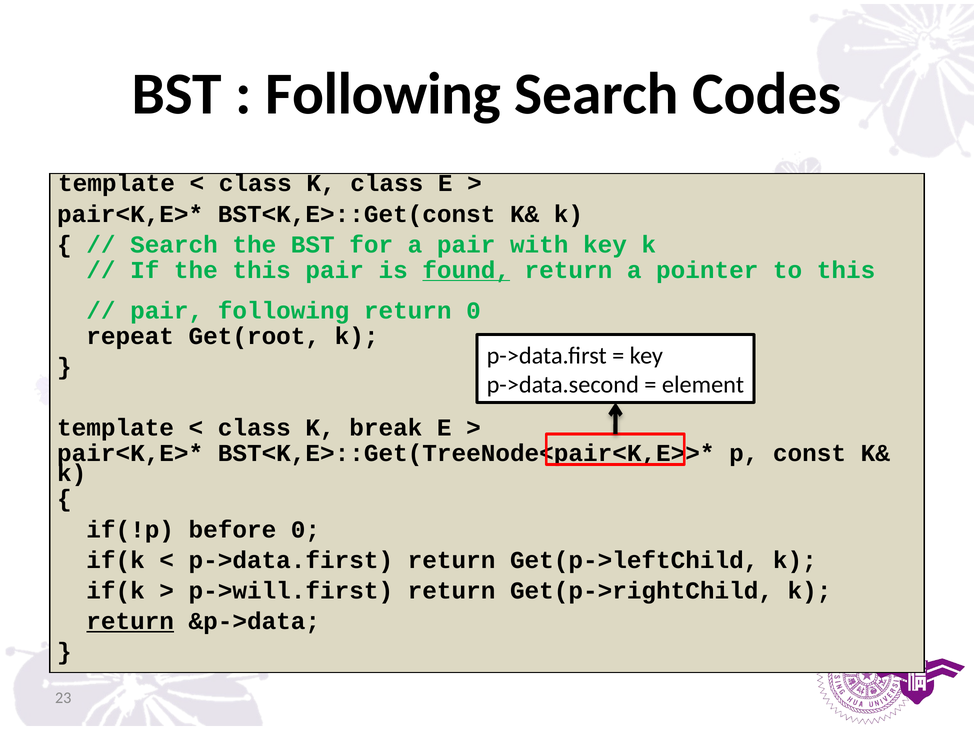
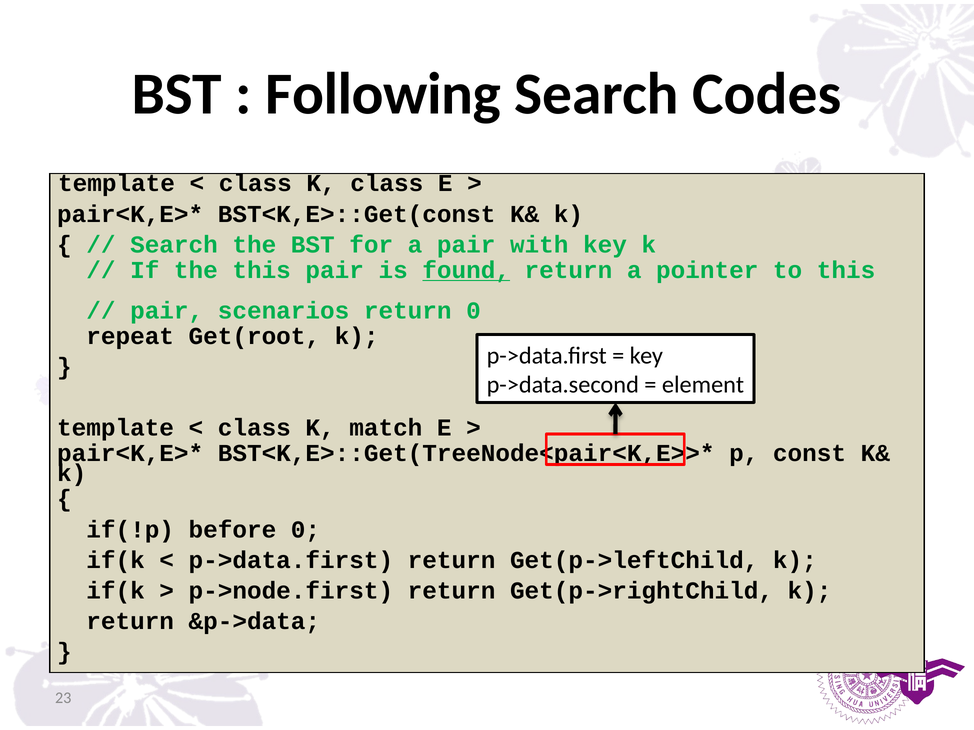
pair following: following -> scenarios
break: break -> match
p->will.first: p->will.first -> p->node.first
return at (130, 622) underline: present -> none
